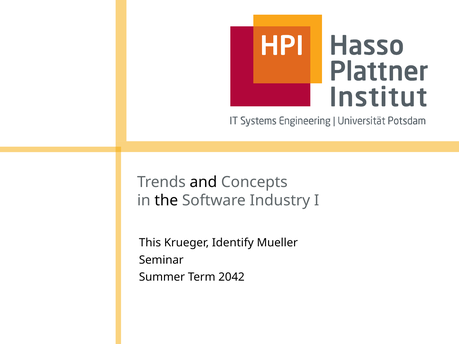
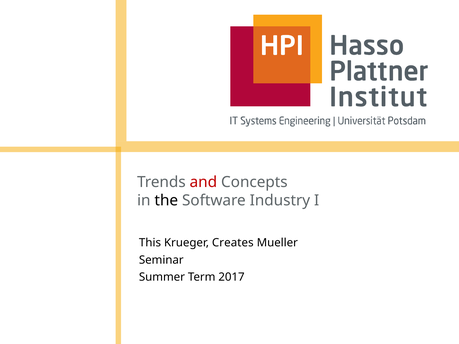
and colour: black -> red
Identify: Identify -> Creates
2042: 2042 -> 2017
